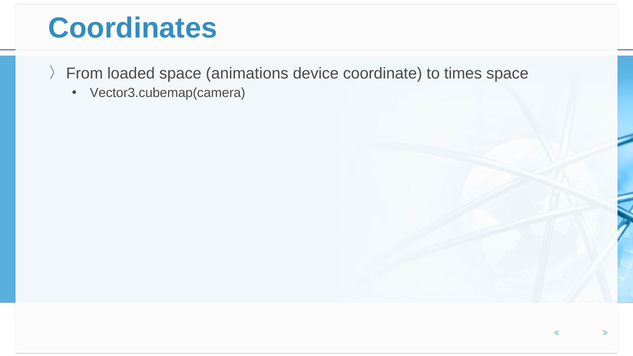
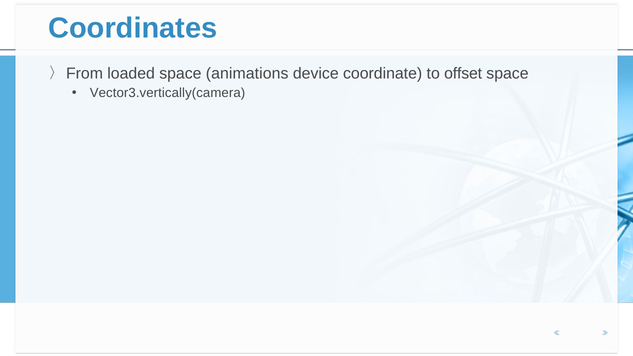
times: times -> offset
Vector3.cubemap(camera: Vector3.cubemap(camera -> Vector3.vertically(camera
